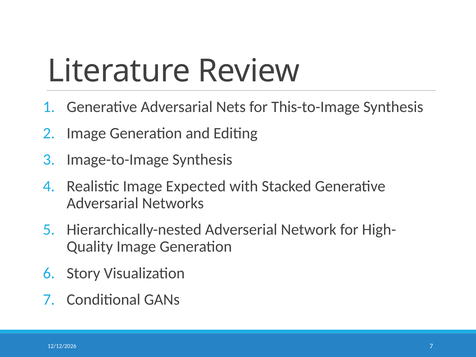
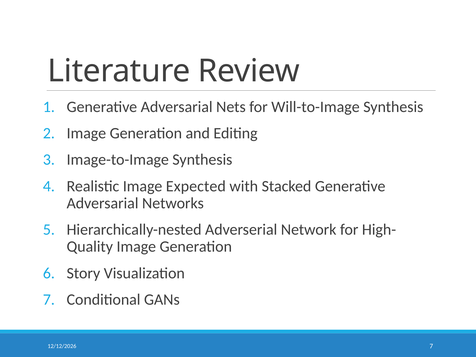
This-to-Image: This-to-Image -> Will-to-Image
